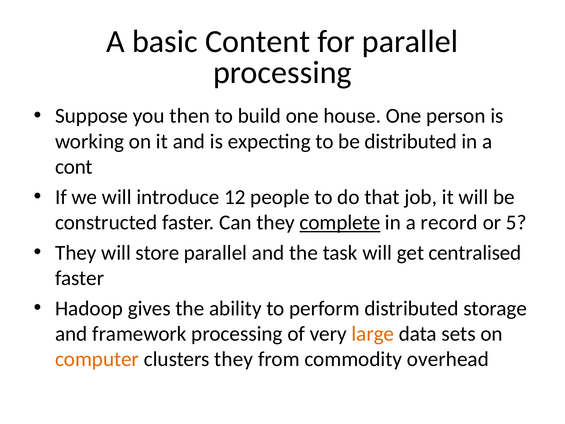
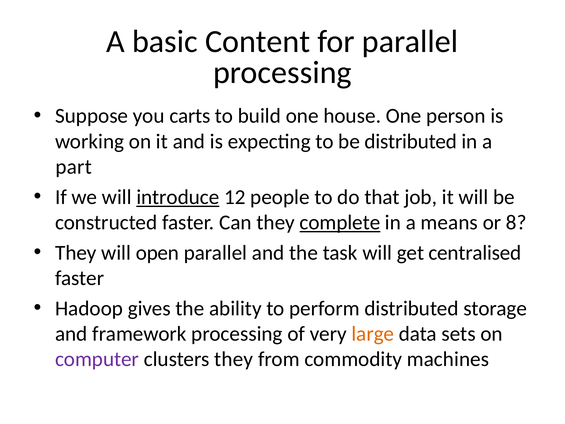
then: then -> carts
cont: cont -> part
introduce underline: none -> present
record: record -> means
5: 5 -> 8
store: store -> open
computer colour: orange -> purple
overhead: overhead -> machines
